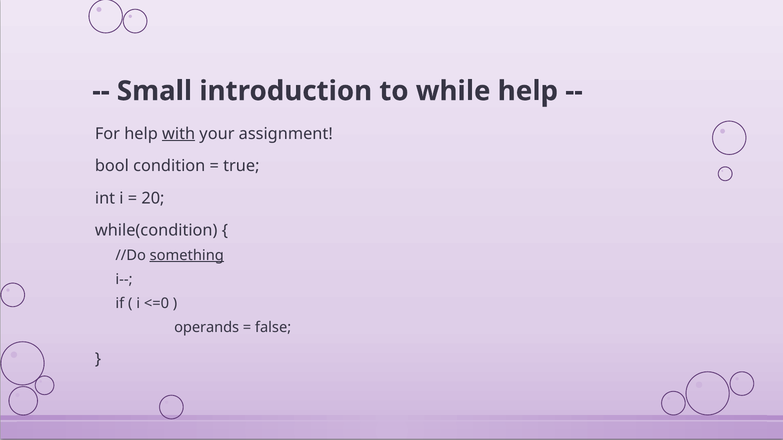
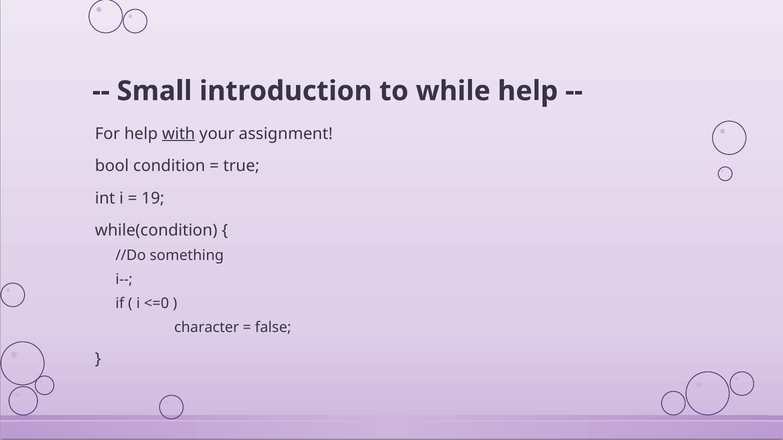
20: 20 -> 19
something underline: present -> none
operands: operands -> character
